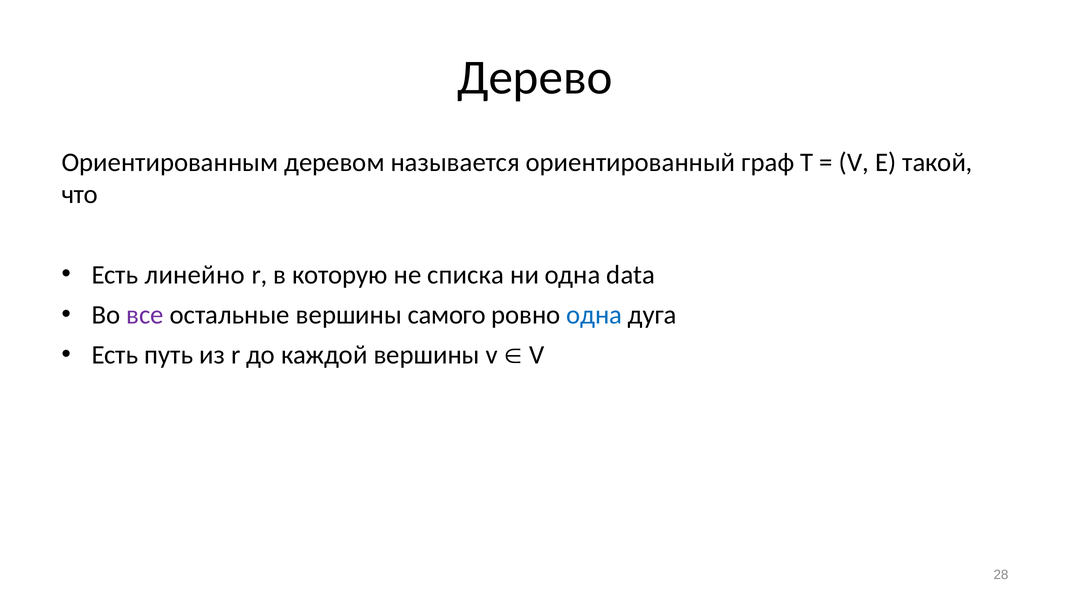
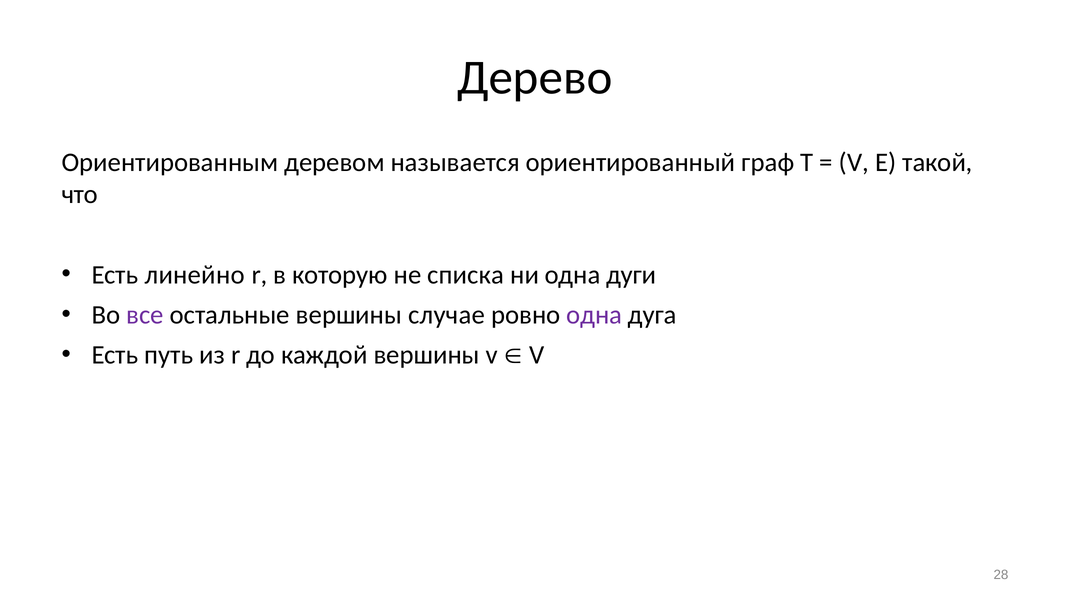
data: data -> дуги
самого: самого -> случае
одна at (594, 315) colour: blue -> purple
